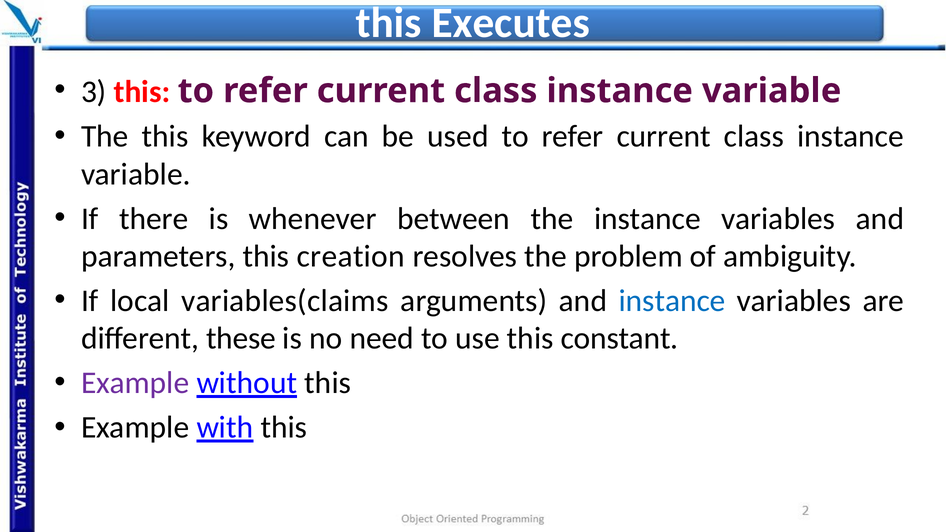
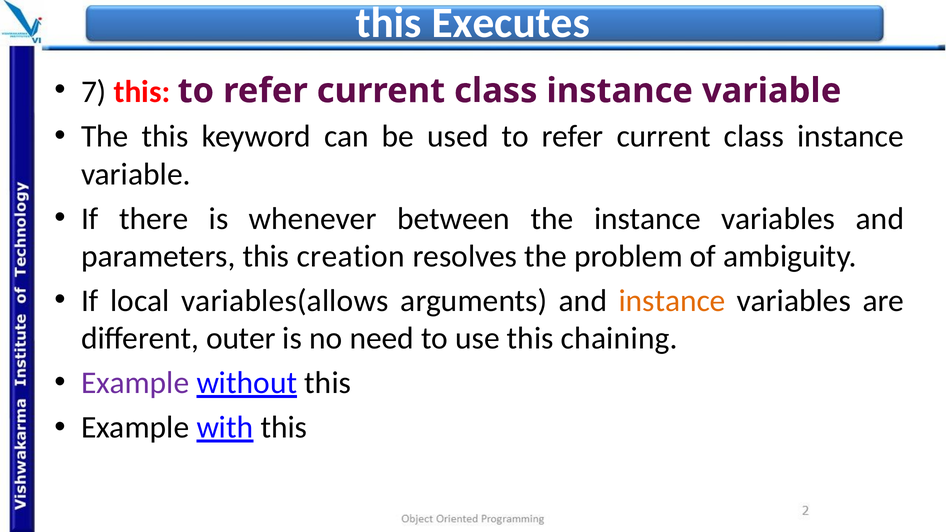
3: 3 -> 7
variables(claims: variables(claims -> variables(allows
instance at (672, 301) colour: blue -> orange
these: these -> outer
constant: constant -> chaining
